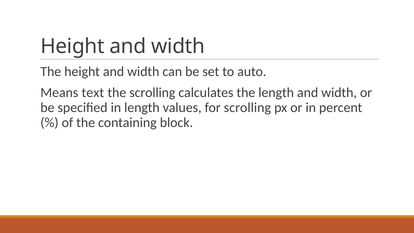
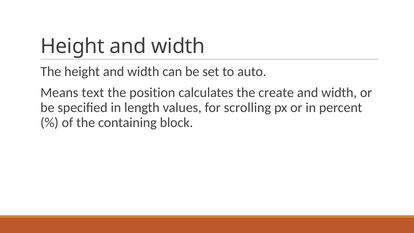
the scrolling: scrolling -> position
the length: length -> create
